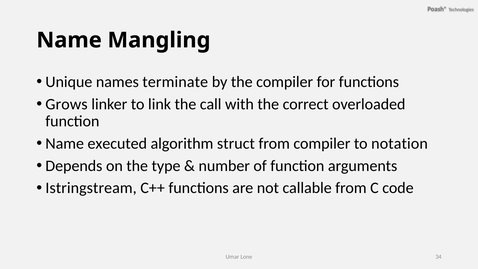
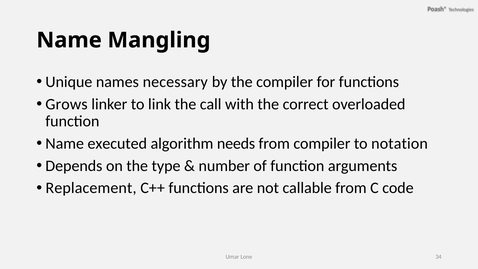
terminate: terminate -> necessary
struct: struct -> needs
Istringstream: Istringstream -> Replacement
